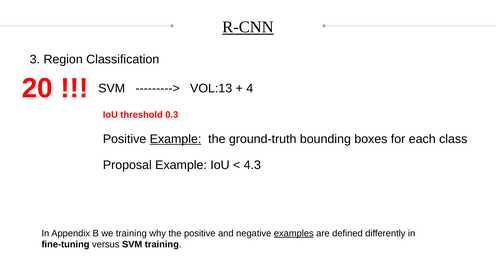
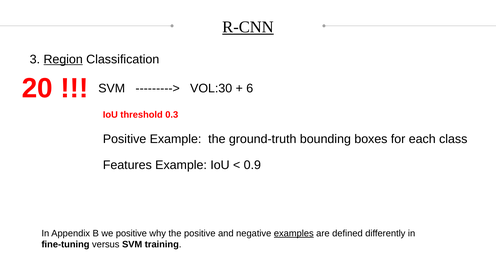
Region underline: none -> present
VOL:13: VOL:13 -> VOL:30
4: 4 -> 6
Example at (176, 139) underline: present -> none
Proposal: Proposal -> Features
4.3: 4.3 -> 0.9
we training: training -> positive
